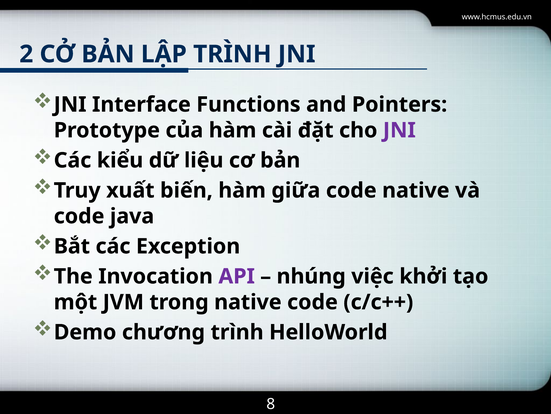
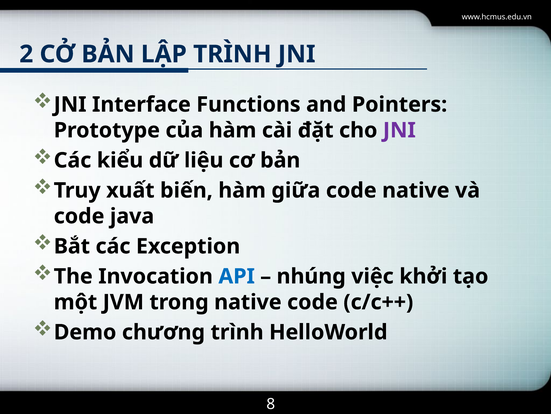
API colour: purple -> blue
